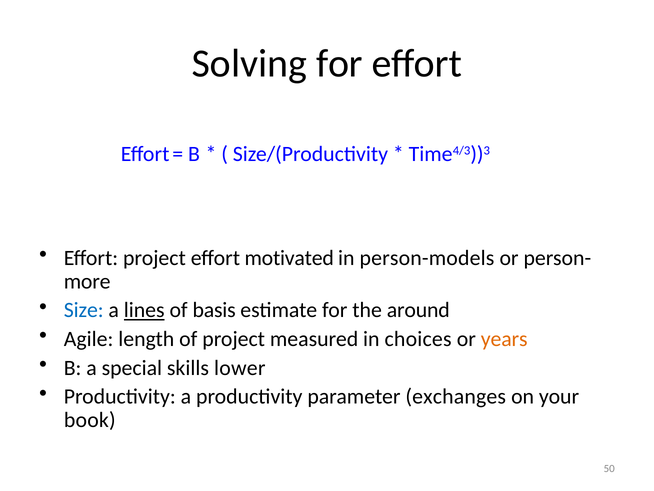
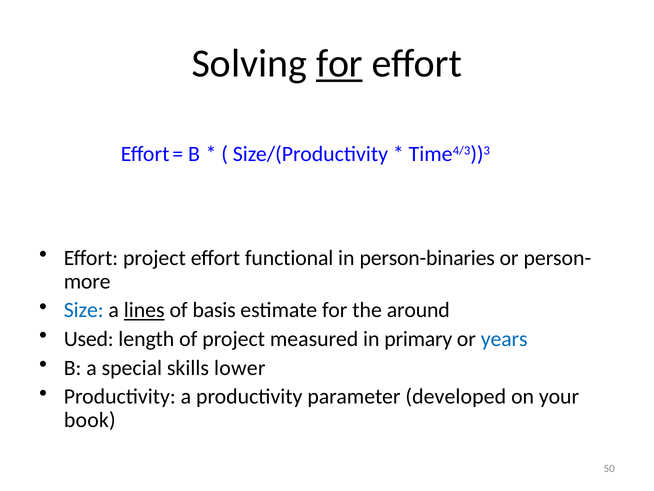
for at (340, 63) underline: none -> present
motivated: motivated -> functional
person-models: person-models -> person-binaries
Agile: Agile -> Used
choices: choices -> primary
years colour: orange -> blue
exchanges: exchanges -> developed
